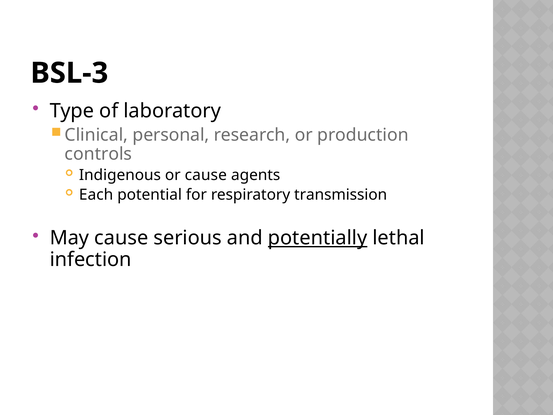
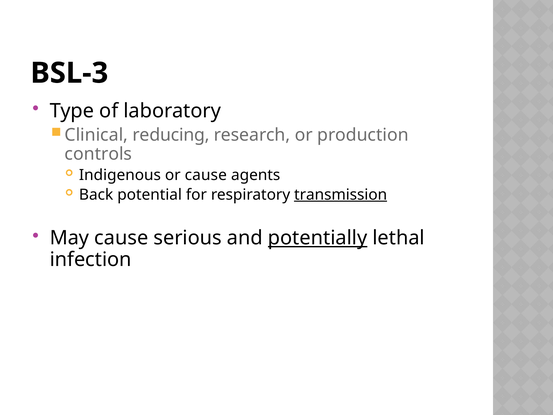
personal: personal -> reducing
Each: Each -> Back
transmission underline: none -> present
